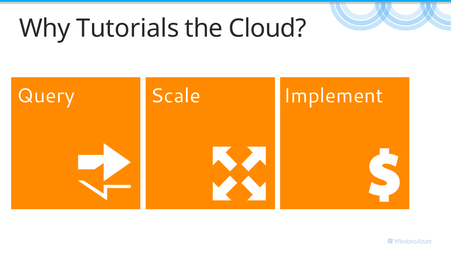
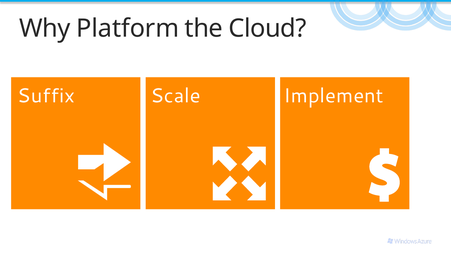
Tutorials: Tutorials -> Platform
Query: Query -> Suffix
